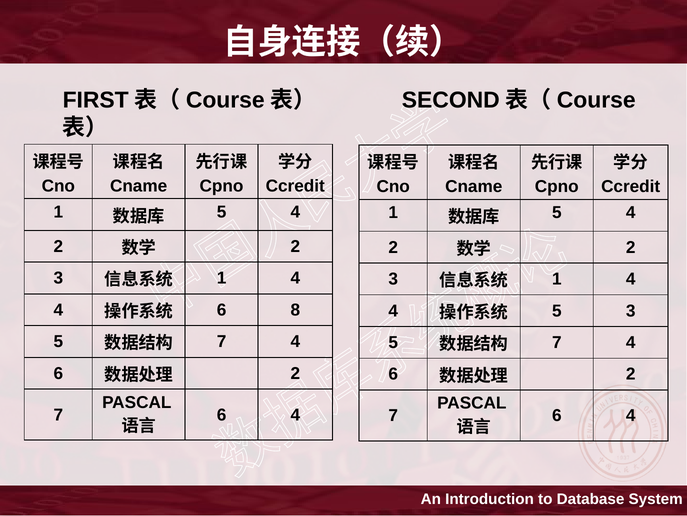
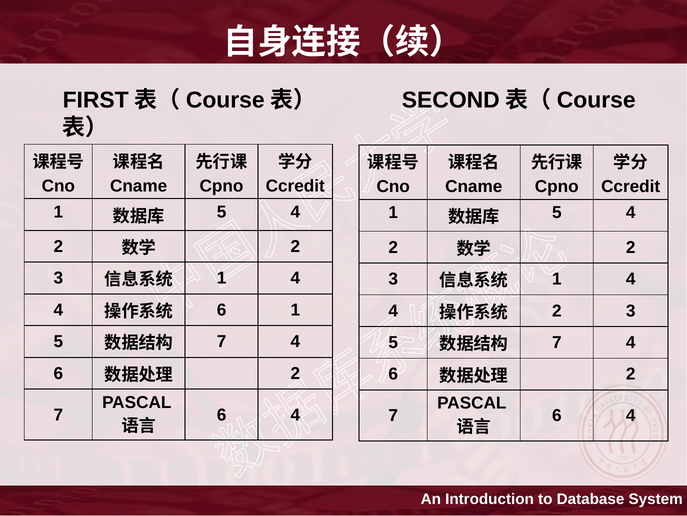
6 8: 8 -> 1
5 at (557, 310): 5 -> 2
